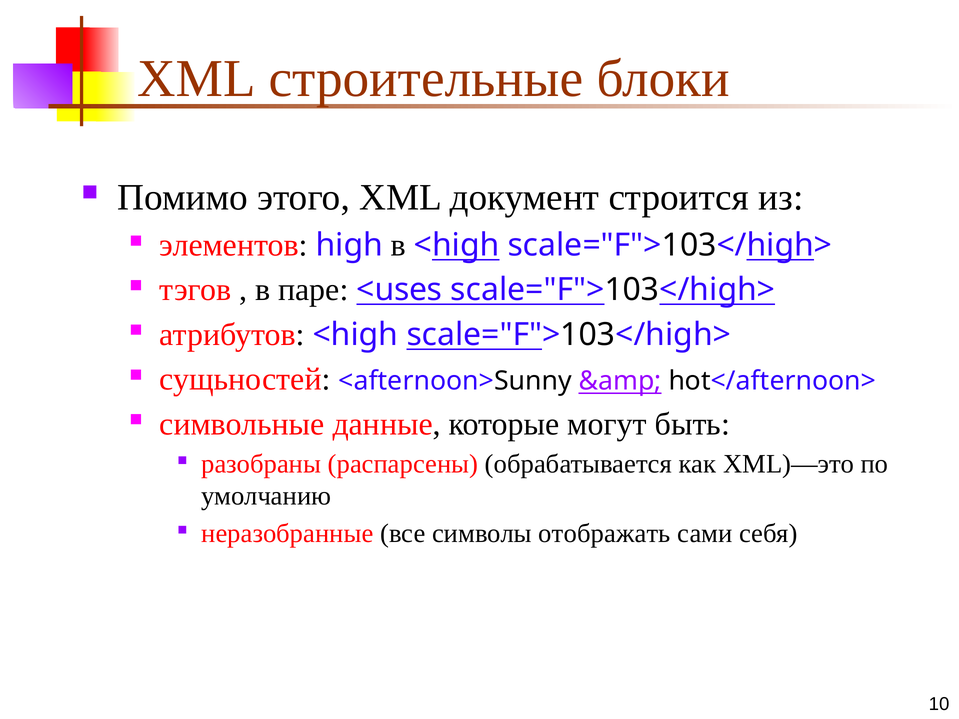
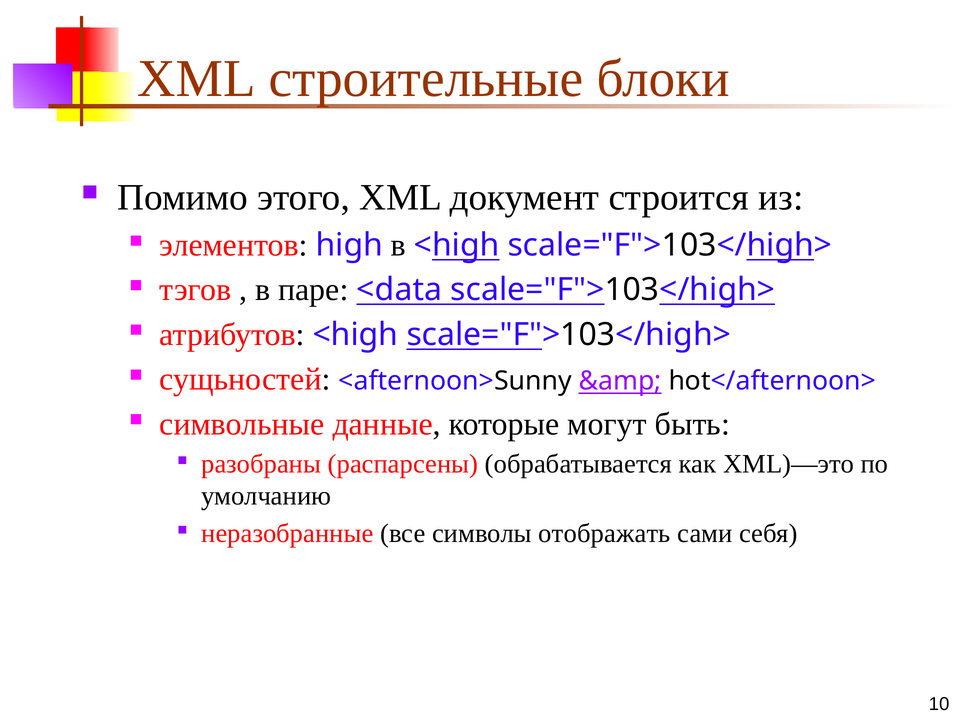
<uses: <uses -> <data
